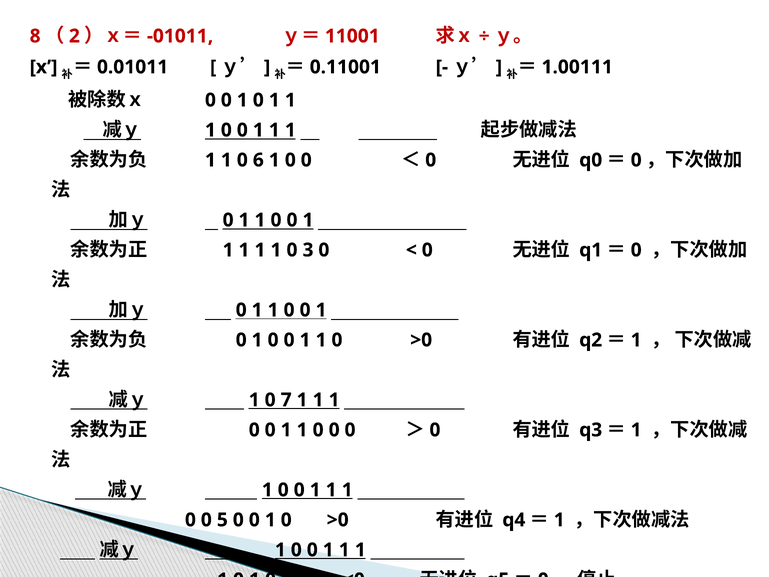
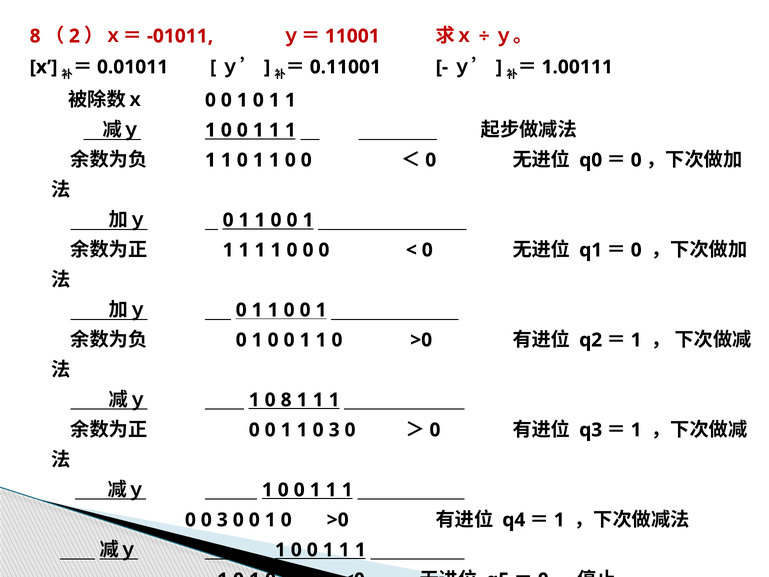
6 at (258, 160): 6 -> 1
3 at (308, 250): 3 -> 0
0 7: 7 -> 8
0 at (334, 430): 0 -> 3
0 0 5: 5 -> 3
